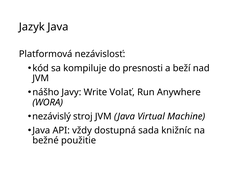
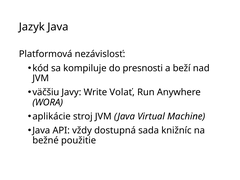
nášho: nášho -> väčšiu
nezávislý: nezávislý -> aplikácie
